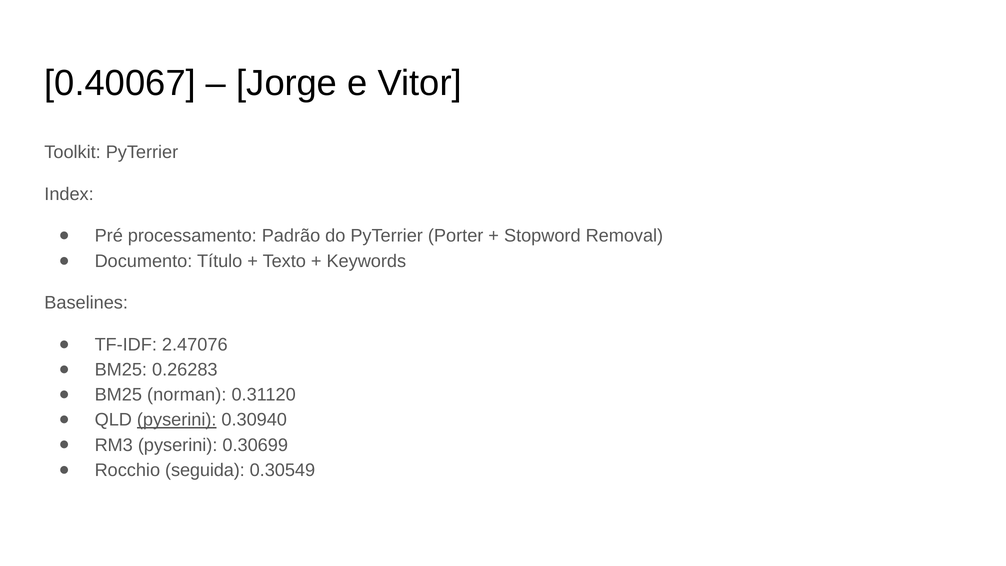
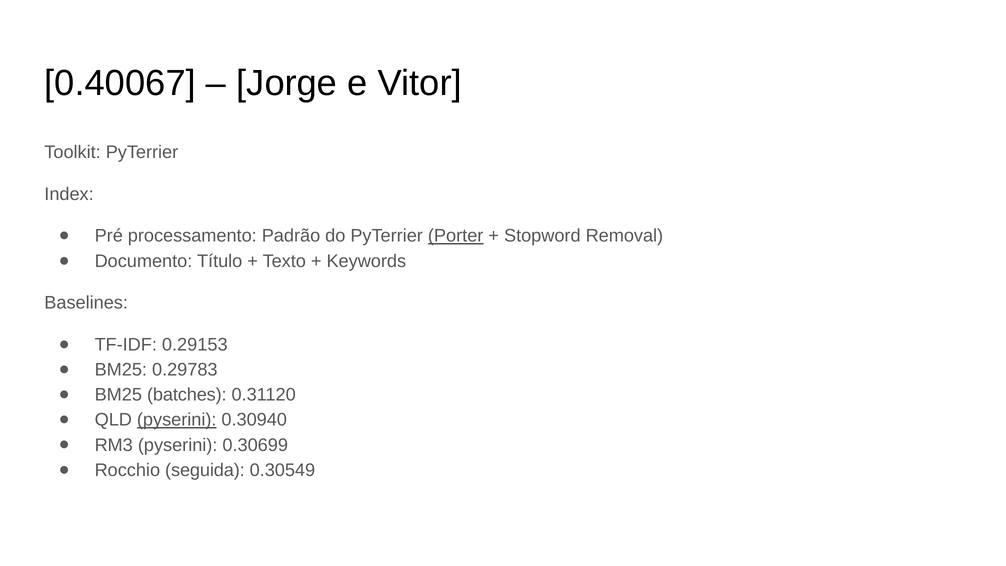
Porter underline: none -> present
2.47076: 2.47076 -> 0.29153
0.26283: 0.26283 -> 0.29783
norman: norman -> batches
